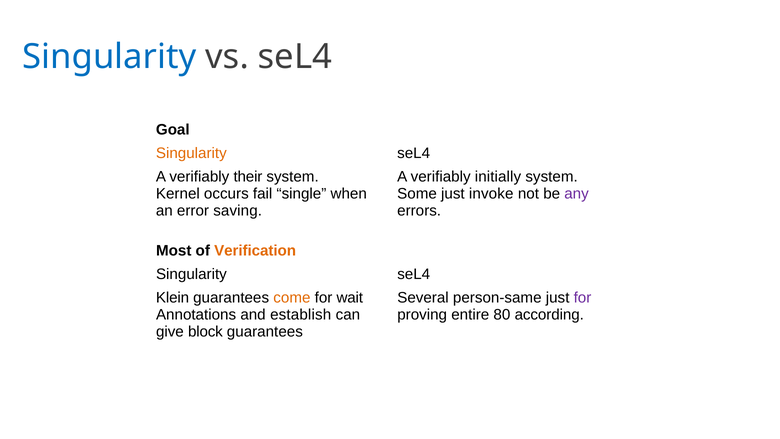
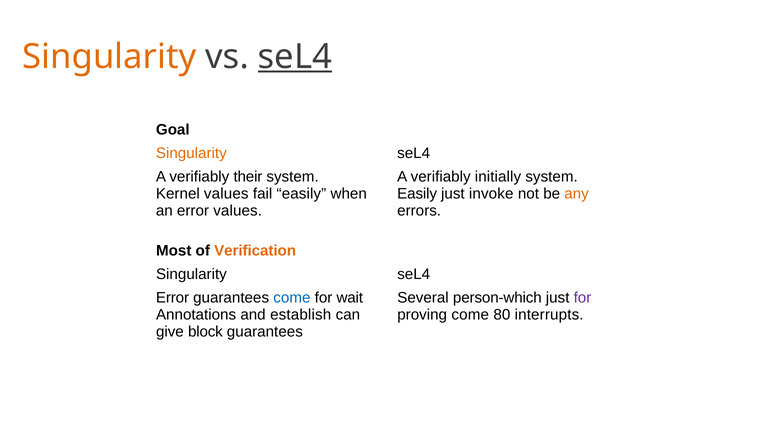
Singularity at (109, 57) colour: blue -> orange
seL4 at (295, 57) underline: none -> present
Kernel occurs: occurs -> values
fail single: single -> easily
Some at (417, 194): Some -> Easily
any colour: purple -> orange
error saving: saving -> values
Klein at (173, 297): Klein -> Error
come at (292, 297) colour: orange -> blue
person-same: person-same -> person-which
proving entire: entire -> come
according: according -> interrupts
